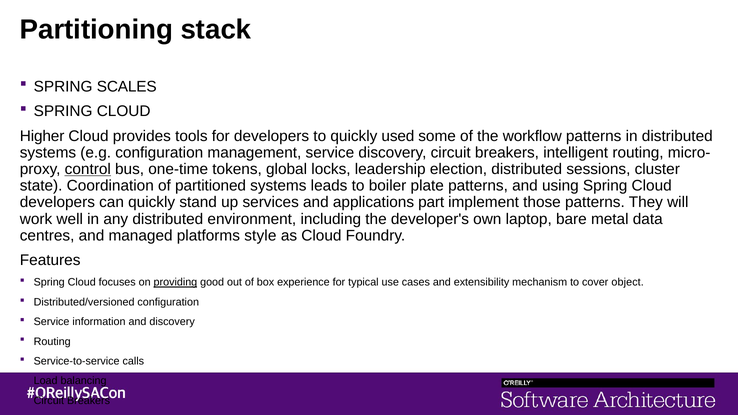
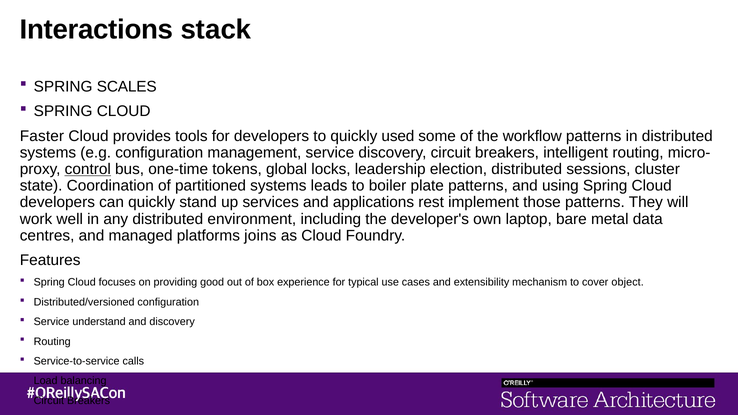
Partitioning: Partitioning -> Interactions
Higher: Higher -> Faster
part: part -> rest
style: style -> joins
providing underline: present -> none
information: information -> understand
